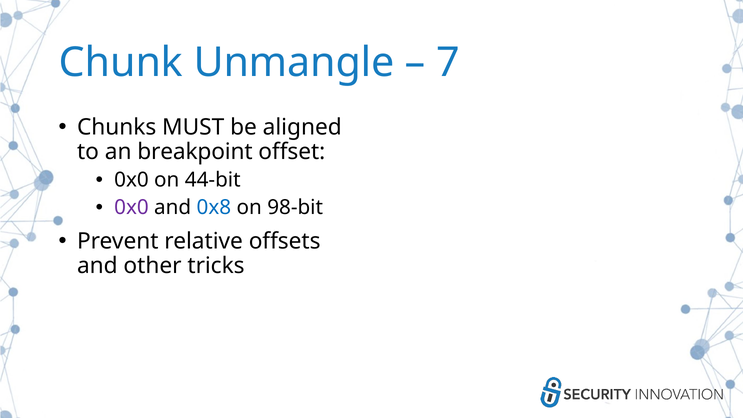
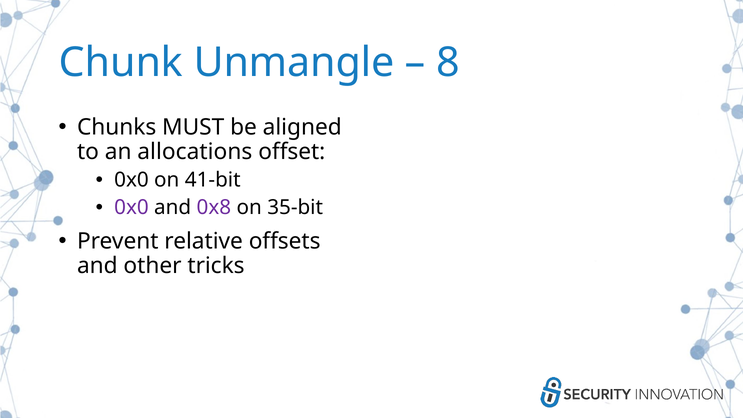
7: 7 -> 8
breakpoint: breakpoint -> allocations
44-bit: 44-bit -> 41-bit
0x8 colour: blue -> purple
98-bit: 98-bit -> 35-bit
